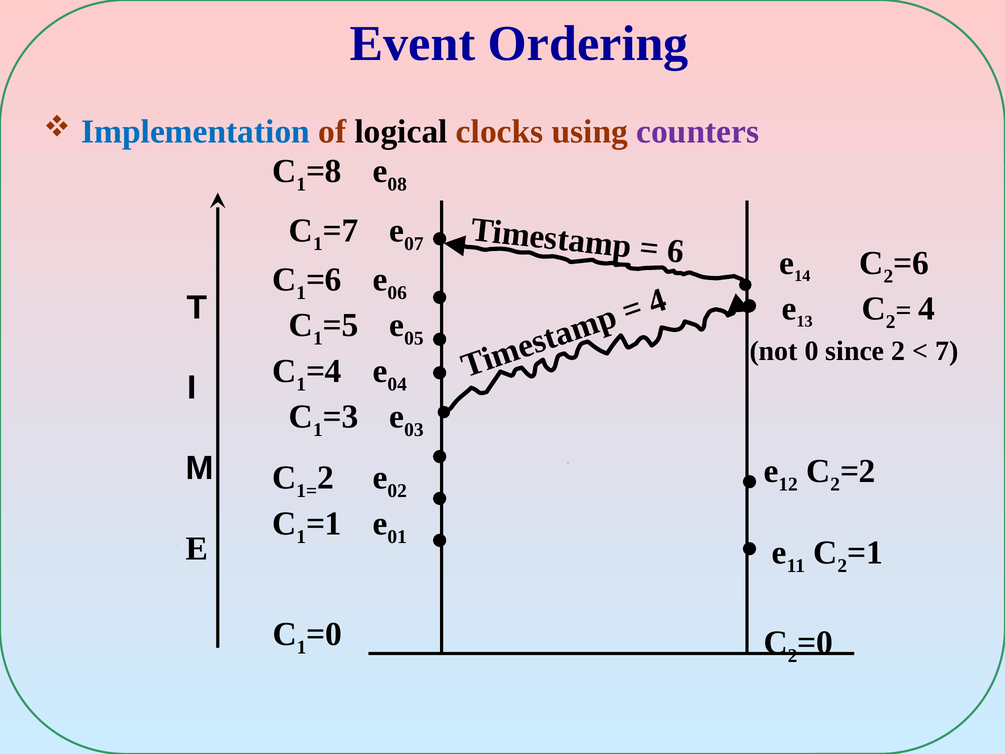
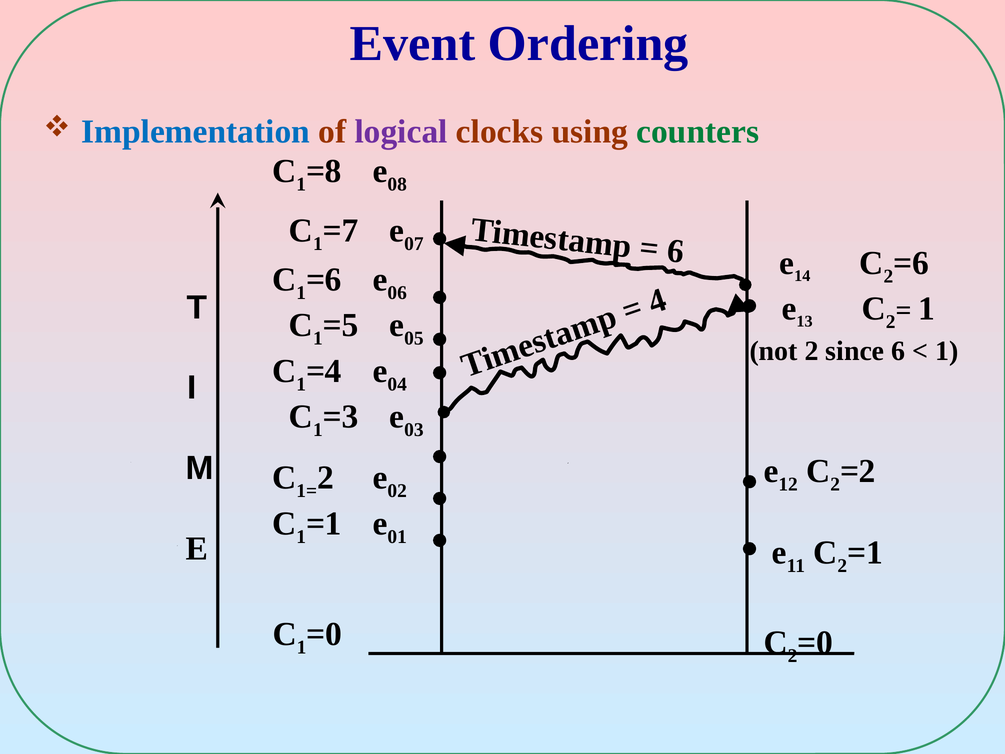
logical colour: black -> purple
counters colour: purple -> green
4 at (927, 309): 4 -> 1
not 0: 0 -> 2
since 2: 2 -> 6
7 at (947, 351): 7 -> 1
